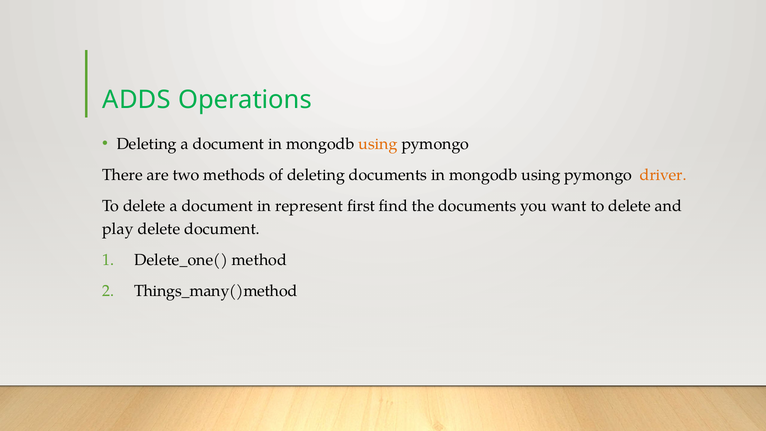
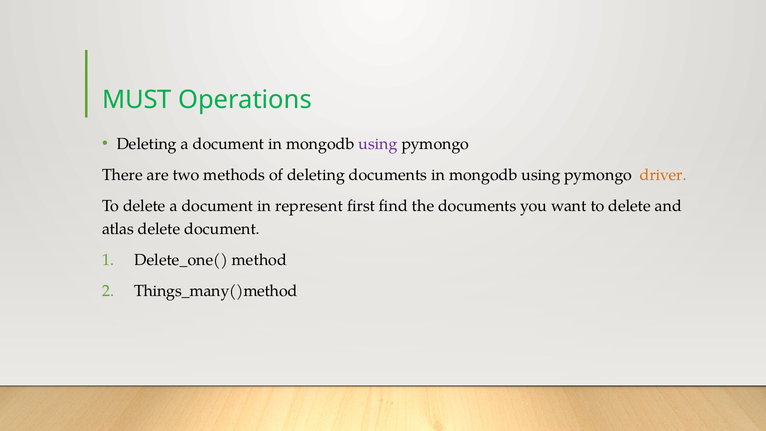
ADDS: ADDS -> MUST
using at (378, 144) colour: orange -> purple
play: play -> atlas
